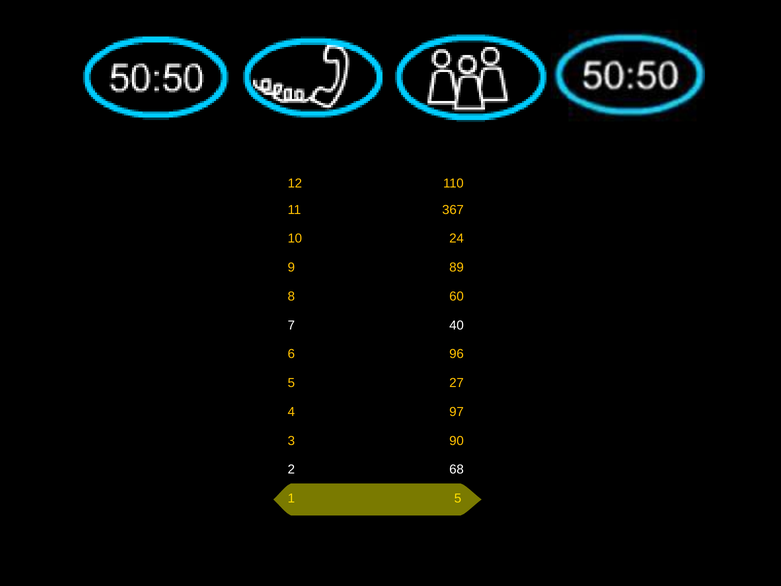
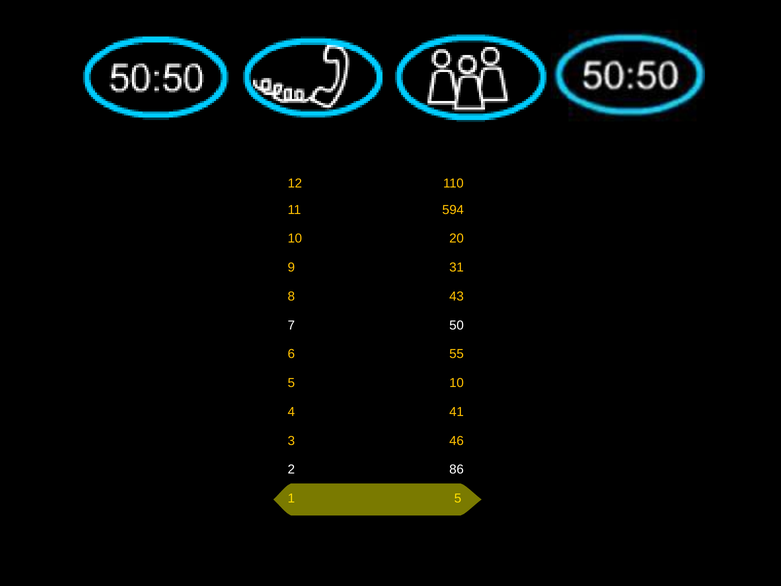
367: 367 -> 594
24: 24 -> 20
89: 89 -> 31
60: 60 -> 43
40: 40 -> 50
96: 96 -> 55
5 27: 27 -> 10
97: 97 -> 41
90: 90 -> 46
68: 68 -> 86
